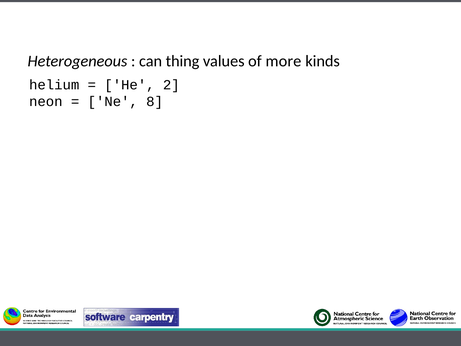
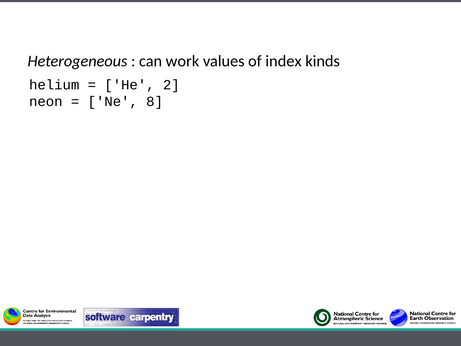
thing: thing -> work
more: more -> index
